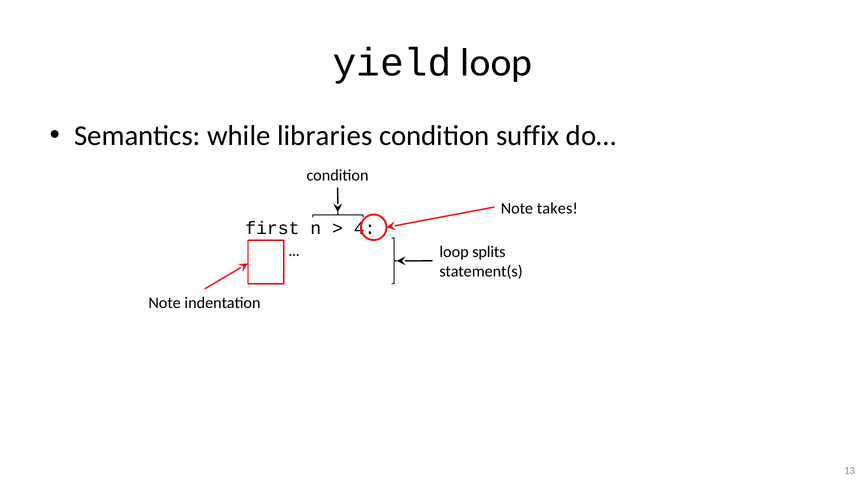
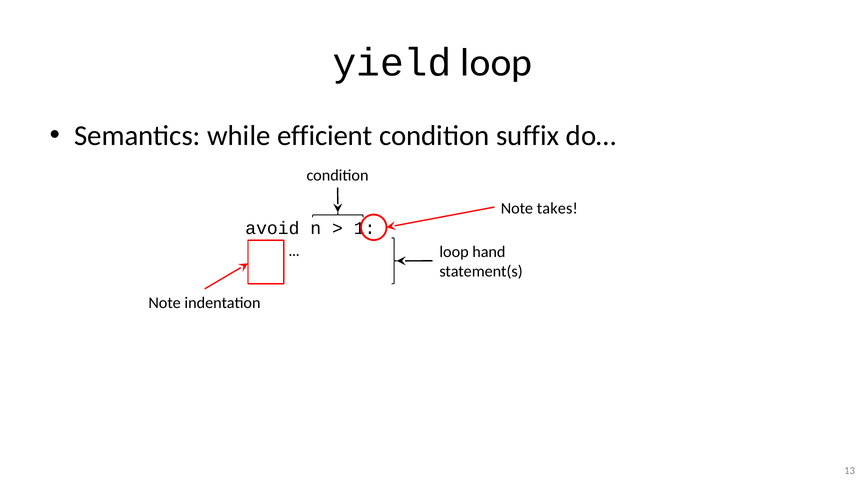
libraries: libraries -> efficient
first: first -> avoid
4: 4 -> 1
splits: splits -> hand
